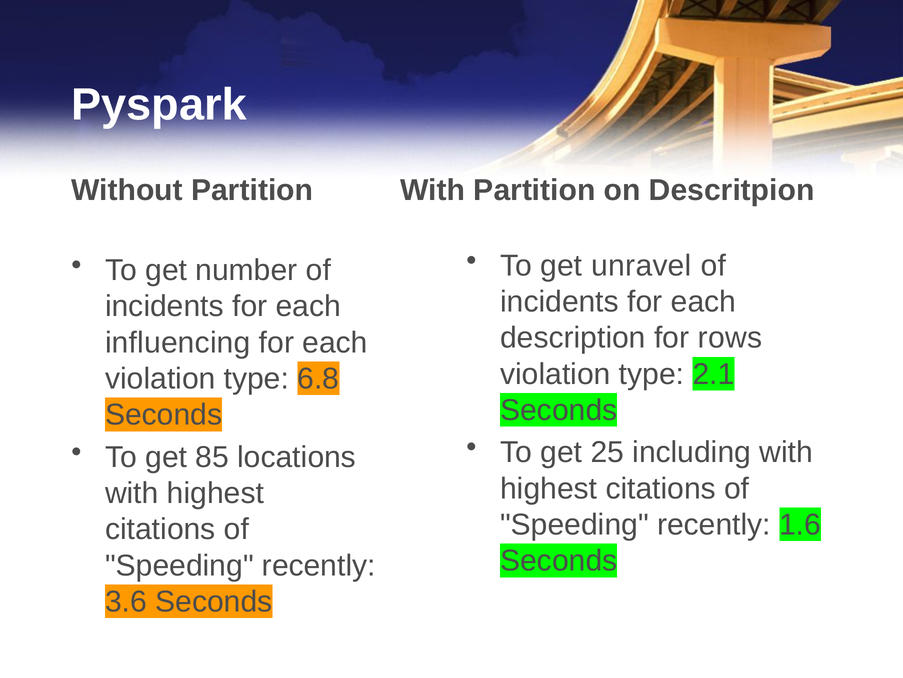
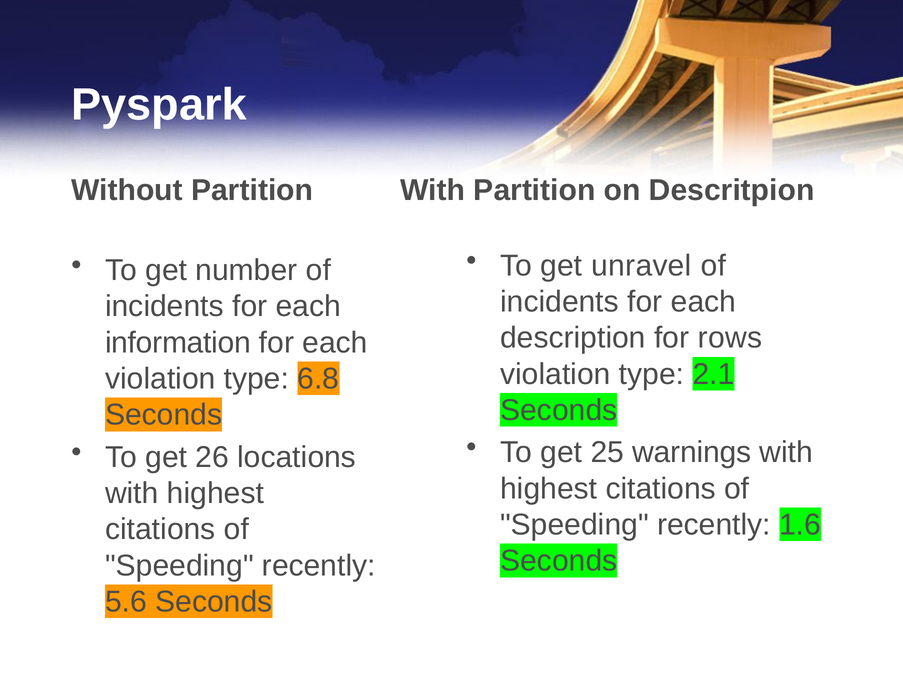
influencing: influencing -> information
including: including -> warnings
85: 85 -> 26
3.6: 3.6 -> 5.6
